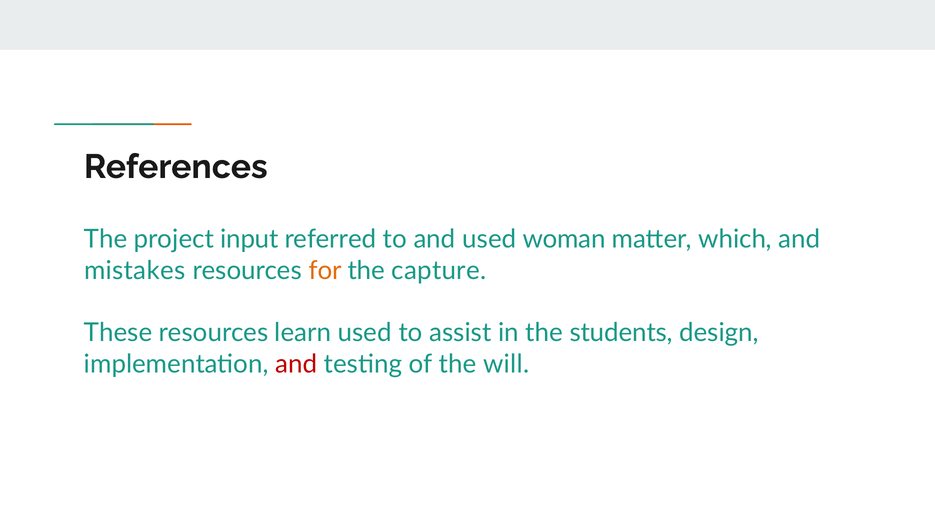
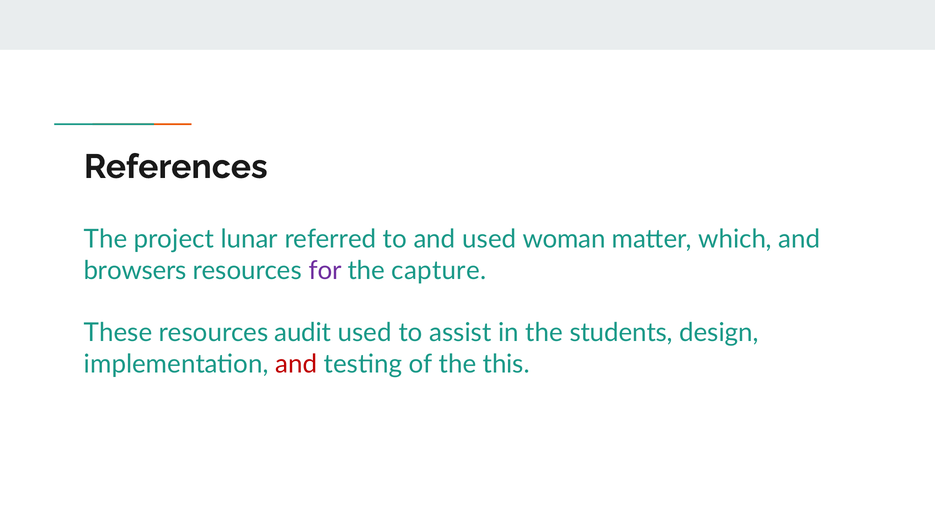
input: input -> lunar
mistakes: mistakes -> browsers
for colour: orange -> purple
learn: learn -> audit
will: will -> this
